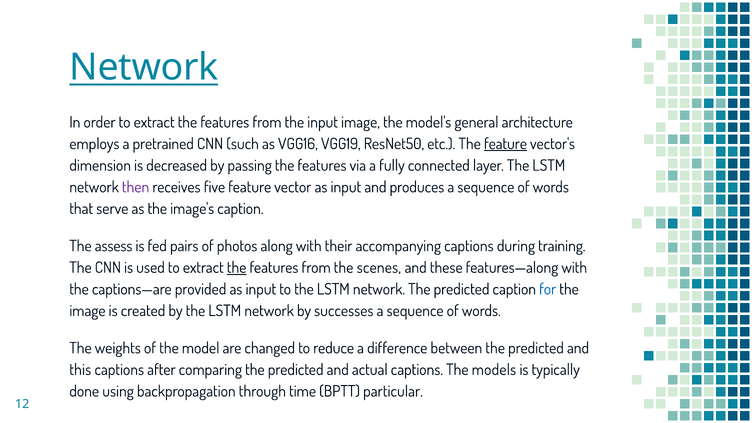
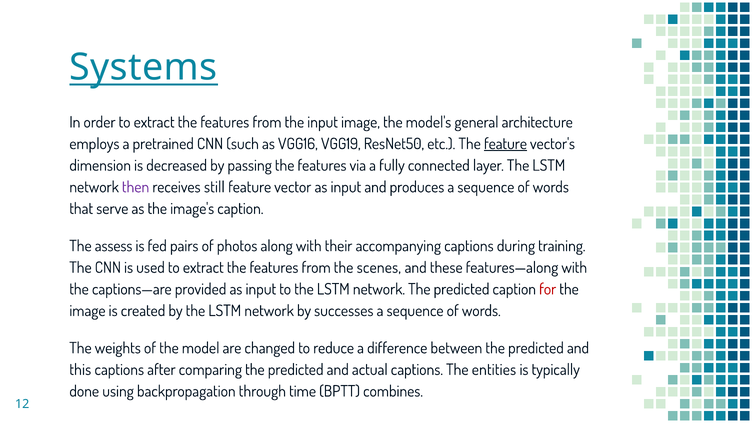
Network at (144, 67): Network -> Systems
five: five -> still
the at (237, 268) underline: present -> none
for colour: blue -> red
models: models -> entities
particular: particular -> combines
